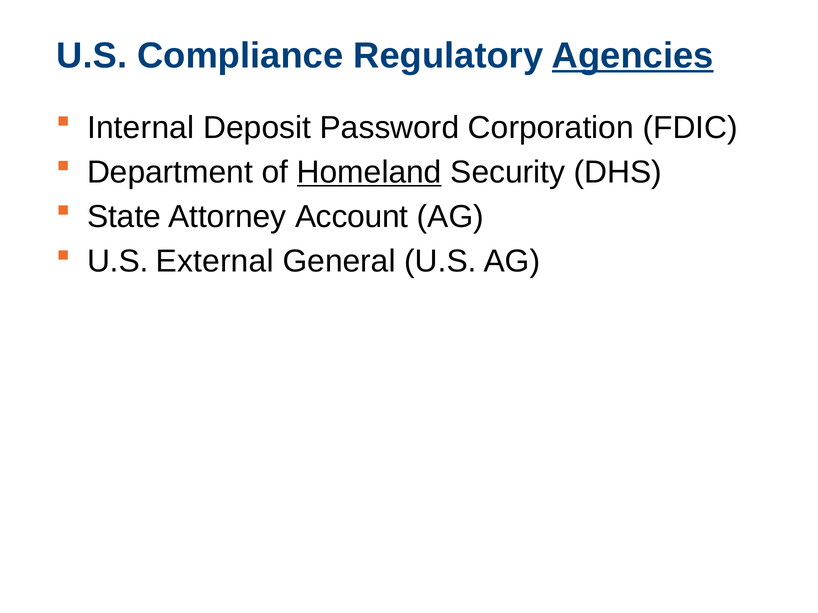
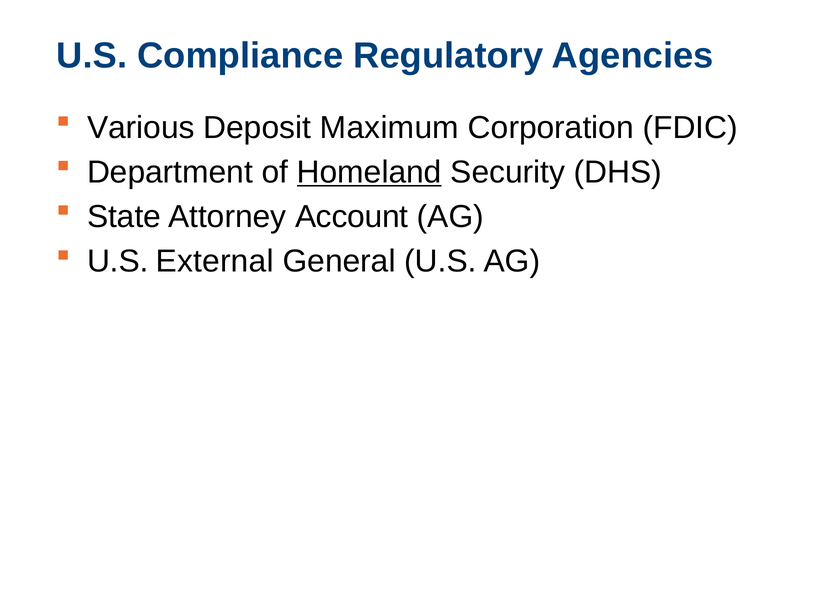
Agencies underline: present -> none
Internal: Internal -> Various
Password: Password -> Maximum
